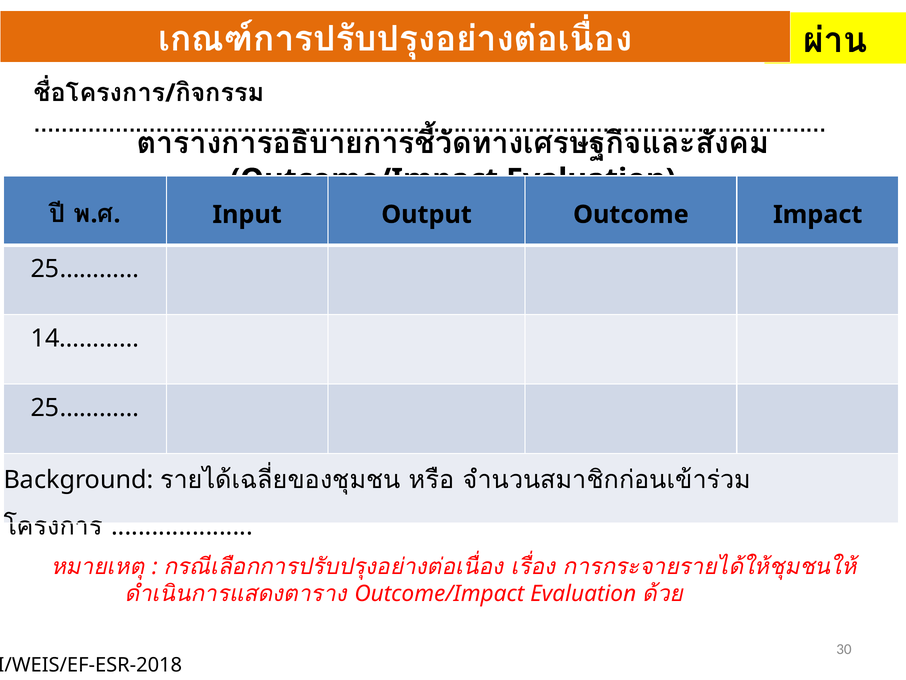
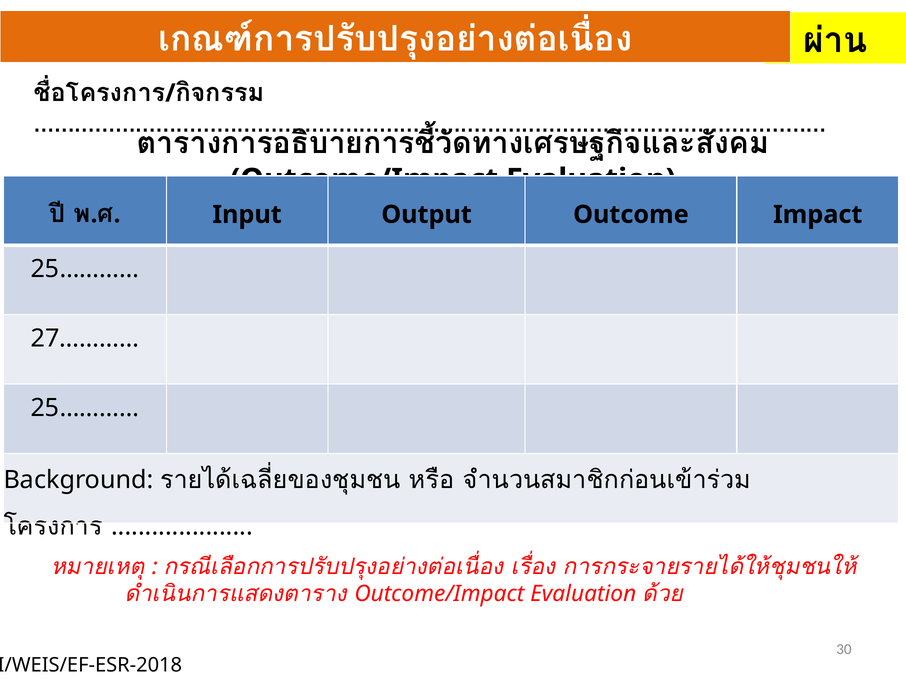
14…………: 14………… -> 27…………
